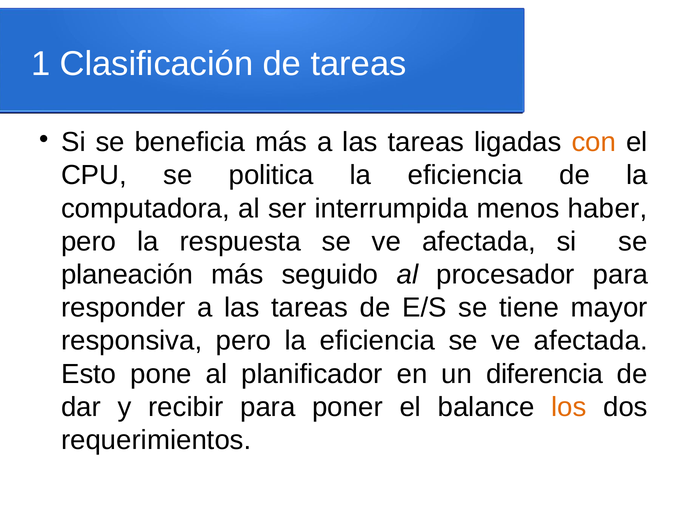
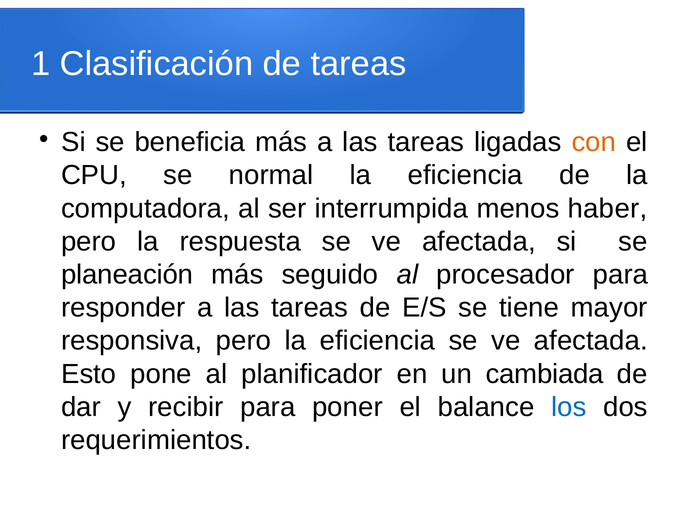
politica: politica -> normal
diferencia: diferencia -> cambiada
los colour: orange -> blue
